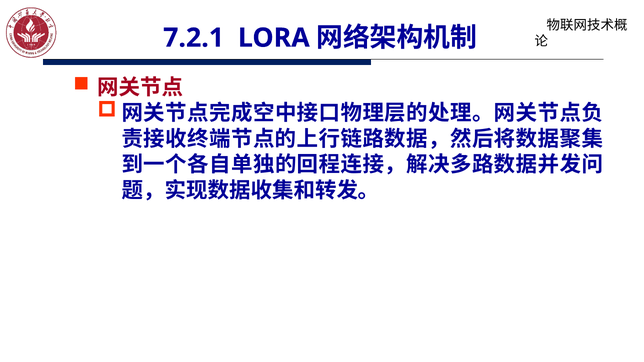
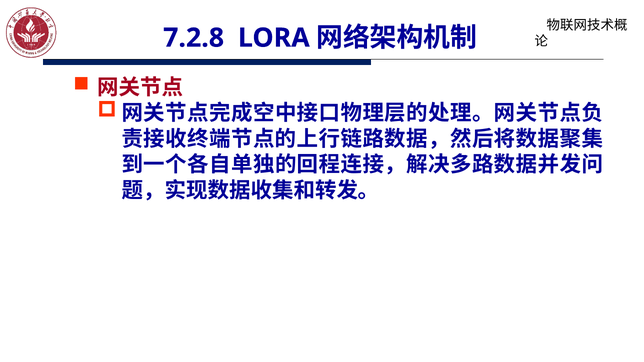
7.2.1: 7.2.1 -> 7.2.8
